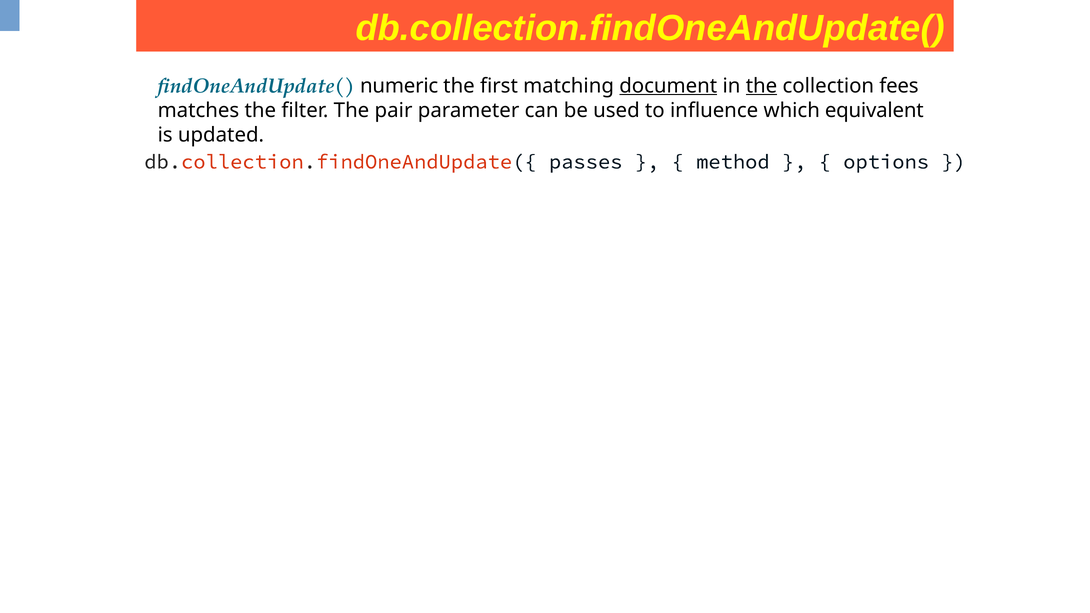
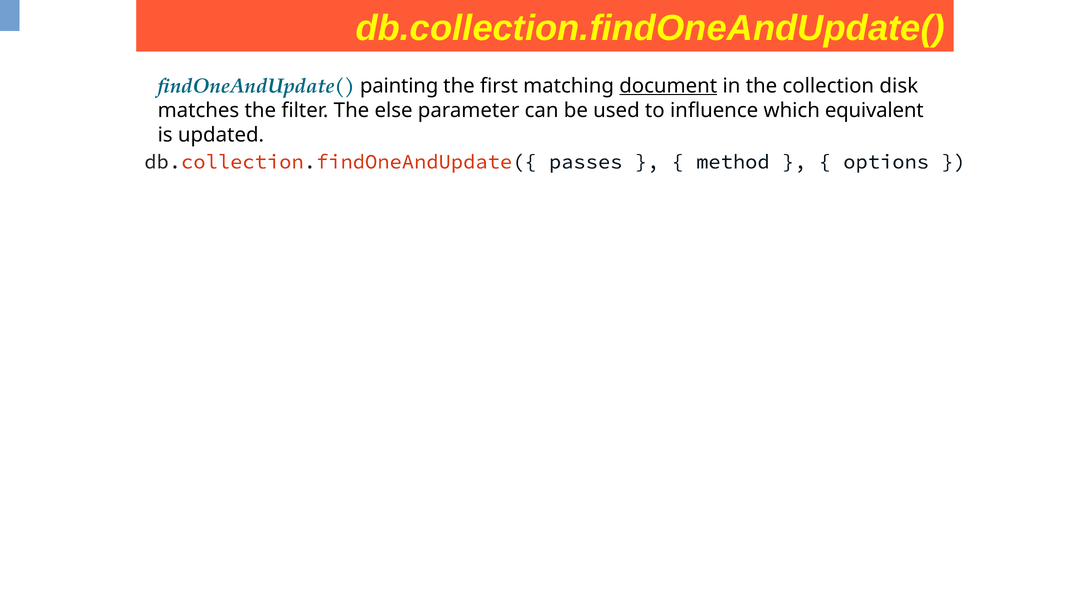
numeric: numeric -> painting
the at (762, 86) underline: present -> none
fees: fees -> disk
pair: pair -> else
